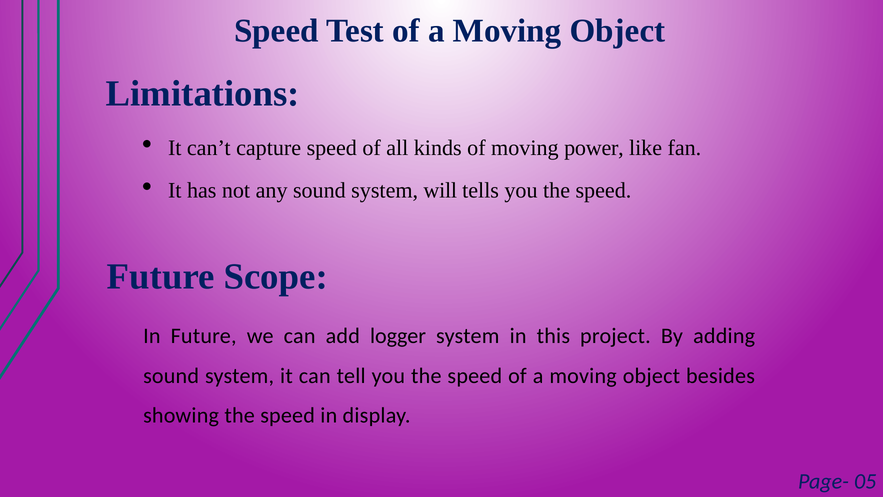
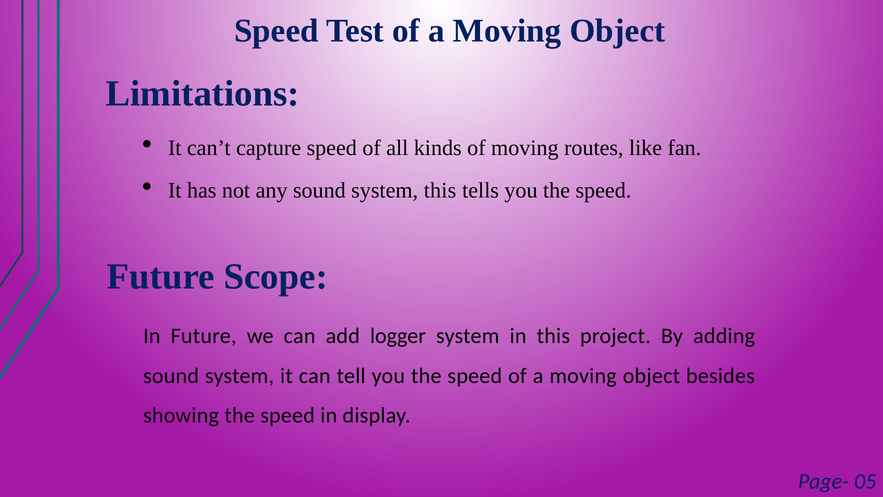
power: power -> routes
system will: will -> this
